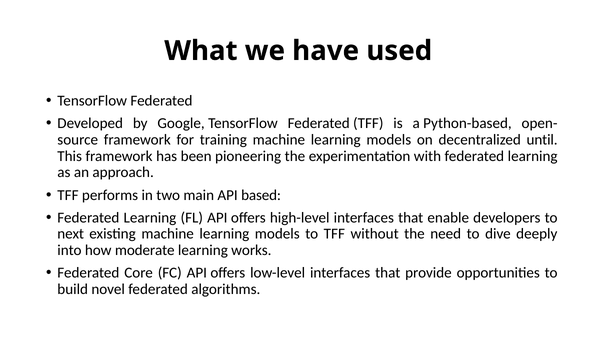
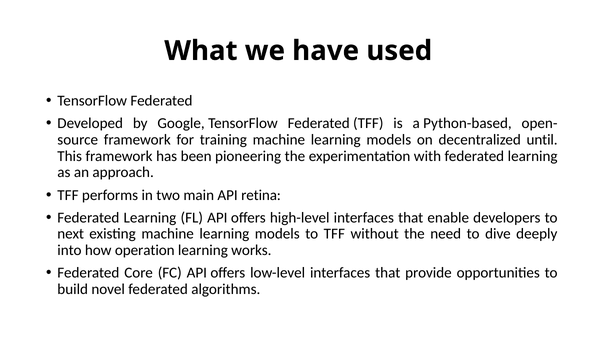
based: based -> retina
moderate: moderate -> operation
